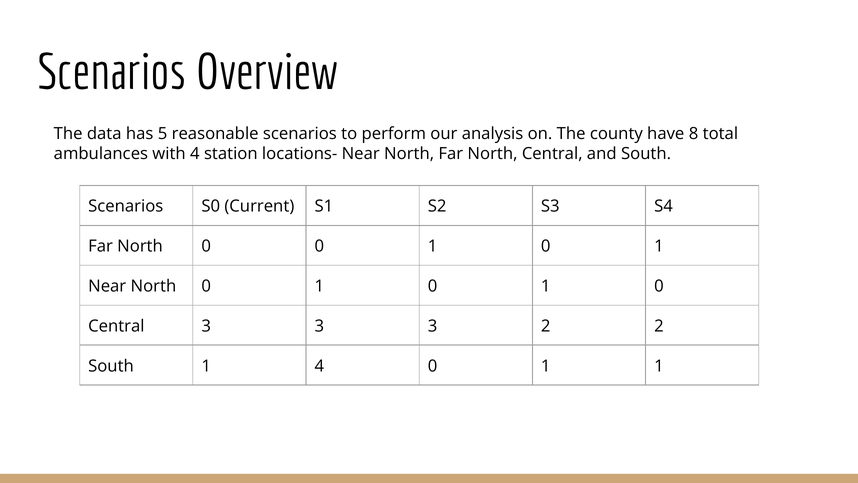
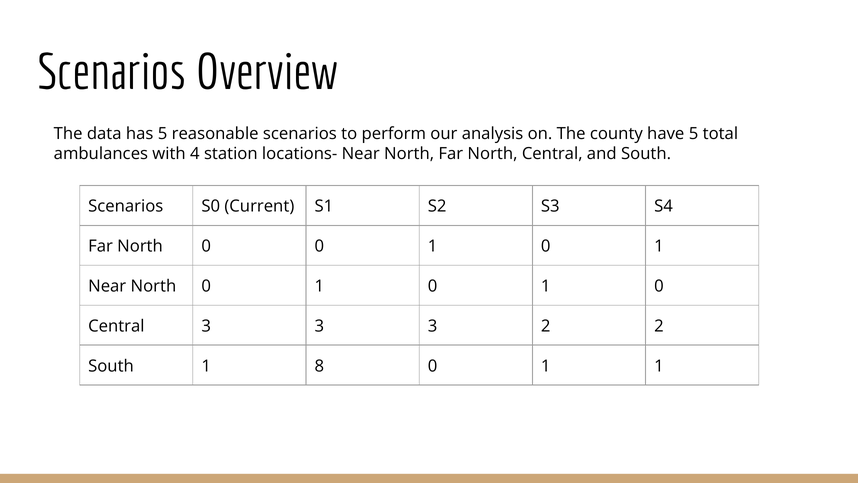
have 8: 8 -> 5
1 4: 4 -> 8
